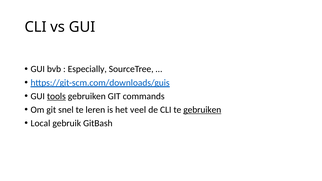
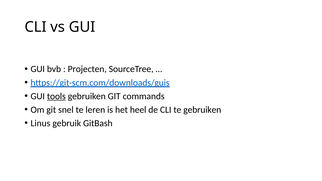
Especially: Especially -> Projecten
veel: veel -> heel
gebruiken at (202, 110) underline: present -> none
Local: Local -> Linus
